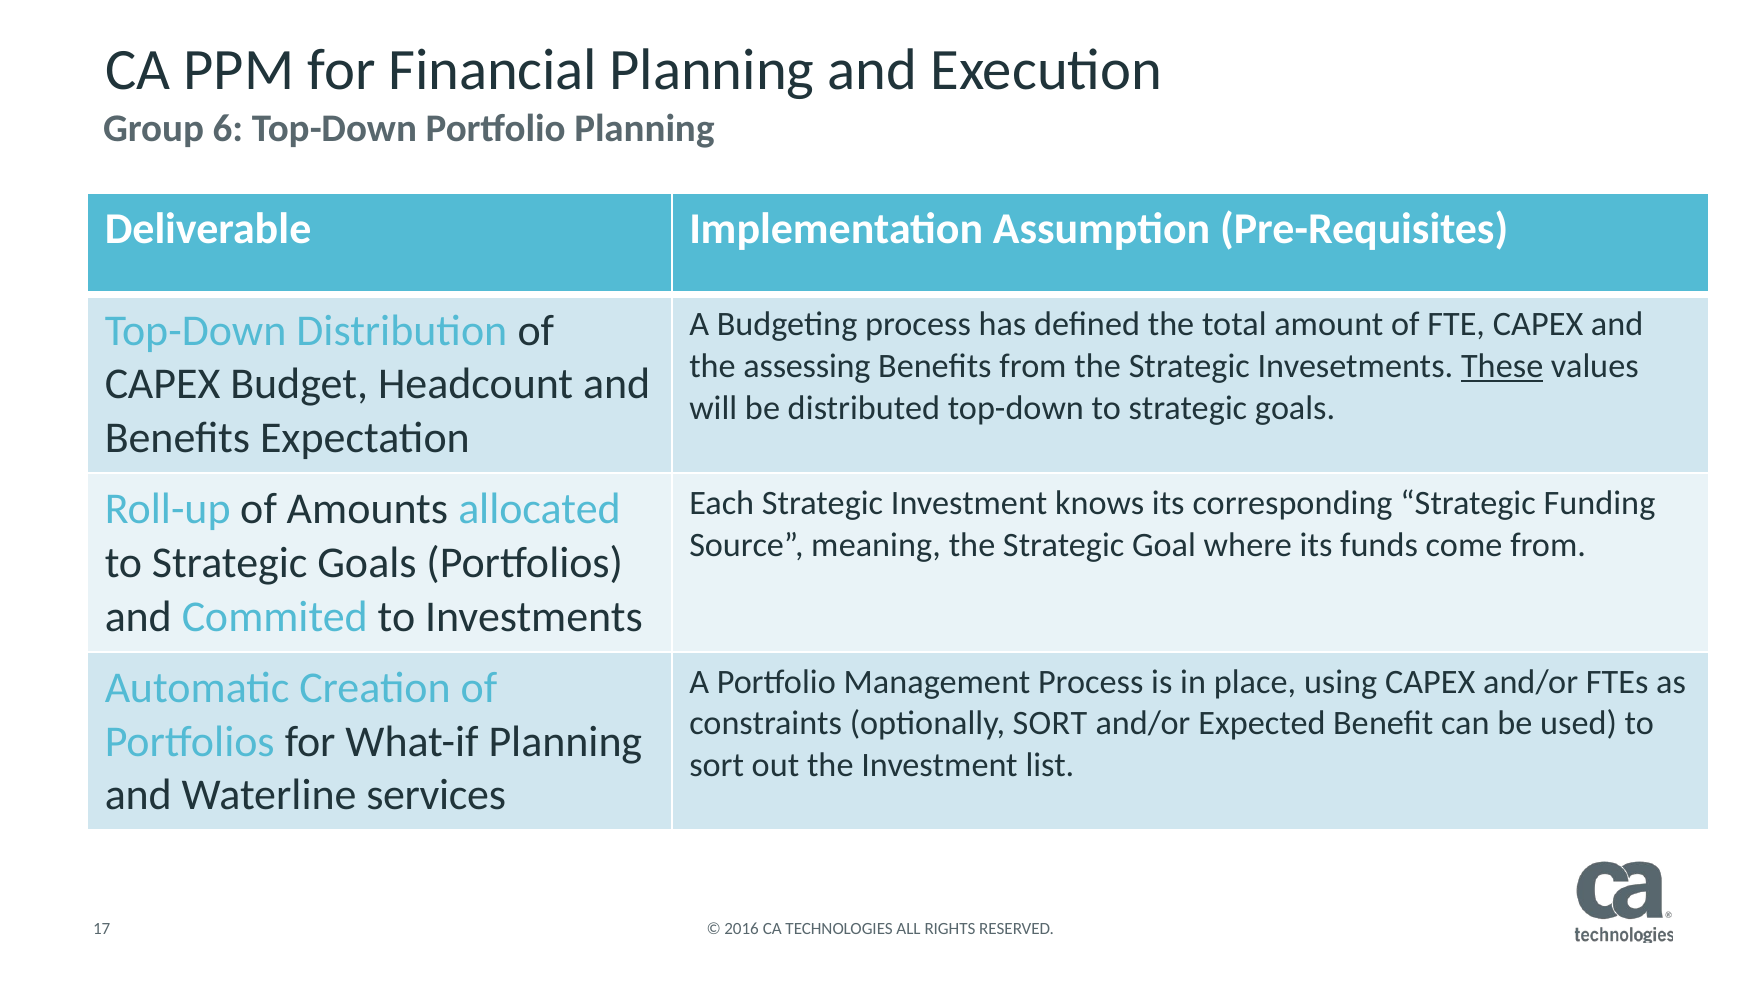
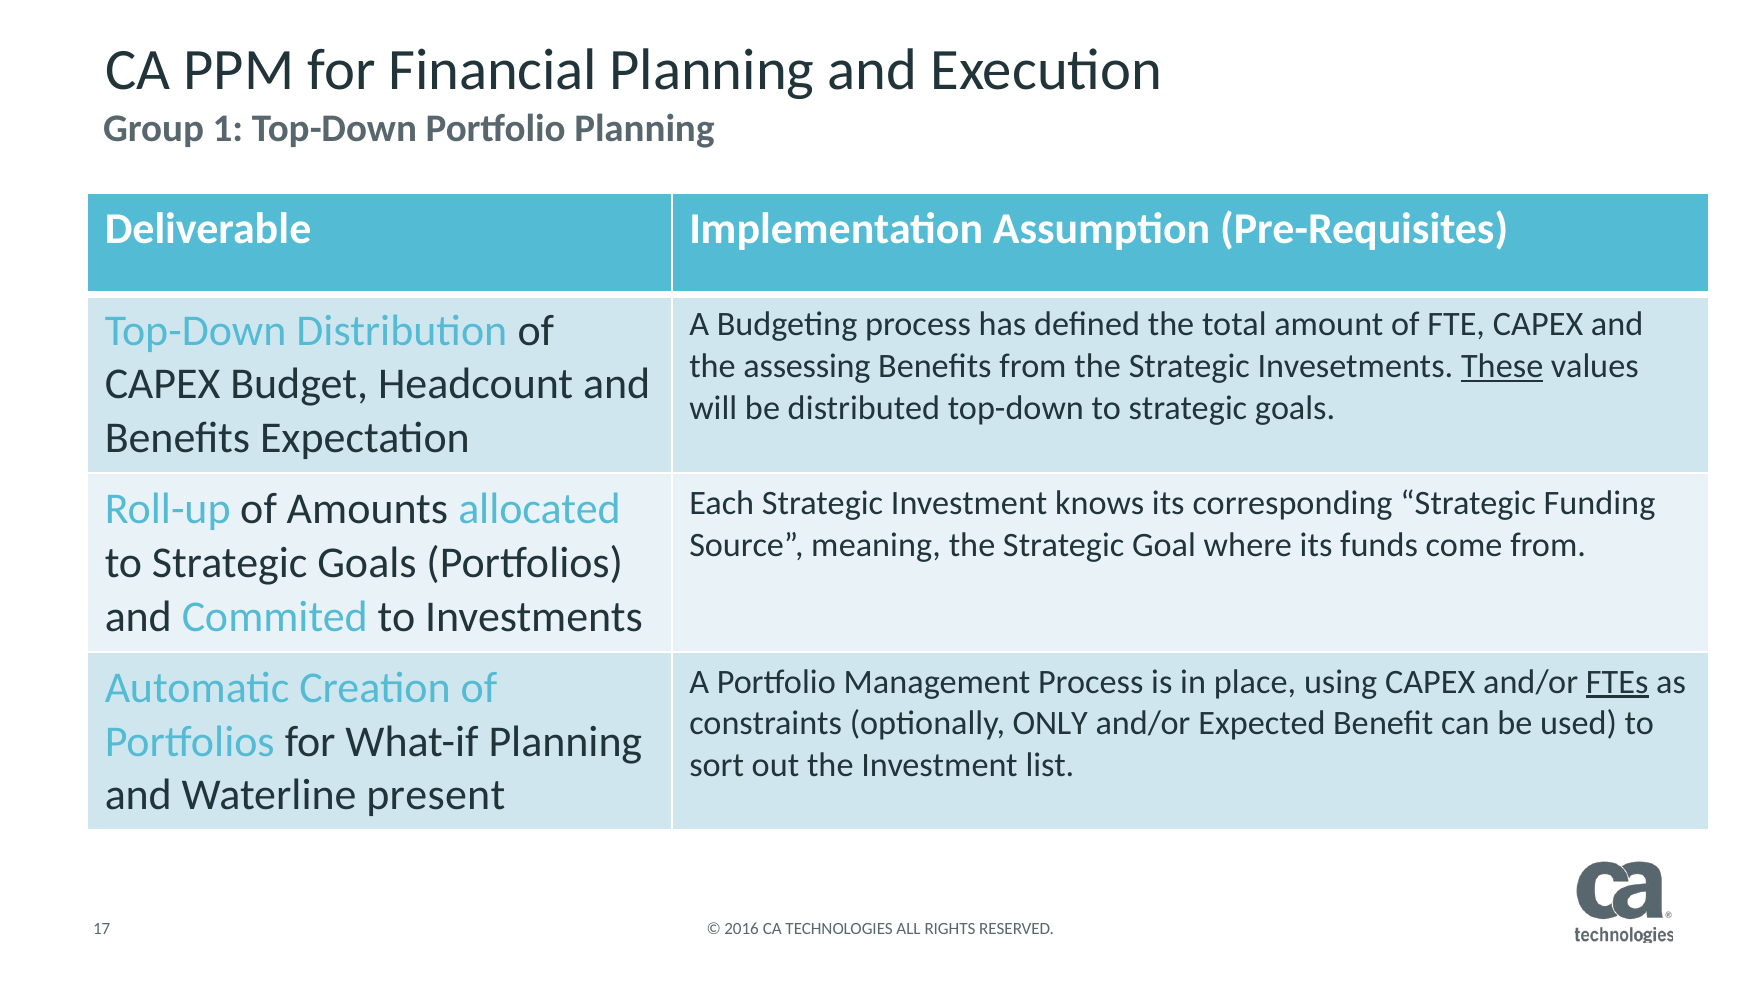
6: 6 -> 1
FTEs underline: none -> present
optionally SORT: SORT -> ONLY
services: services -> present
